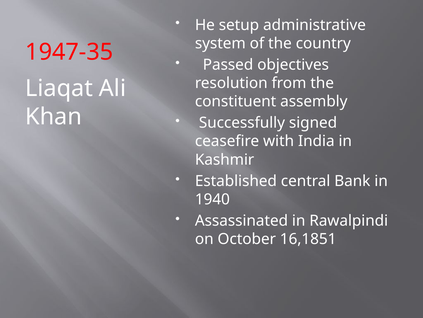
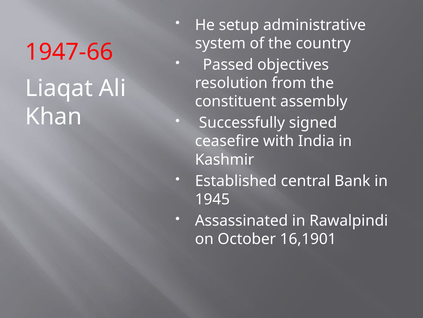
1947-35: 1947-35 -> 1947-66
1940: 1940 -> 1945
16,1851: 16,1851 -> 16,1901
